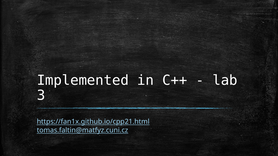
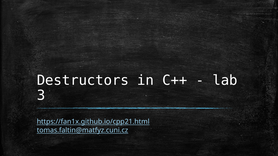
Implemented: Implemented -> Destructors
